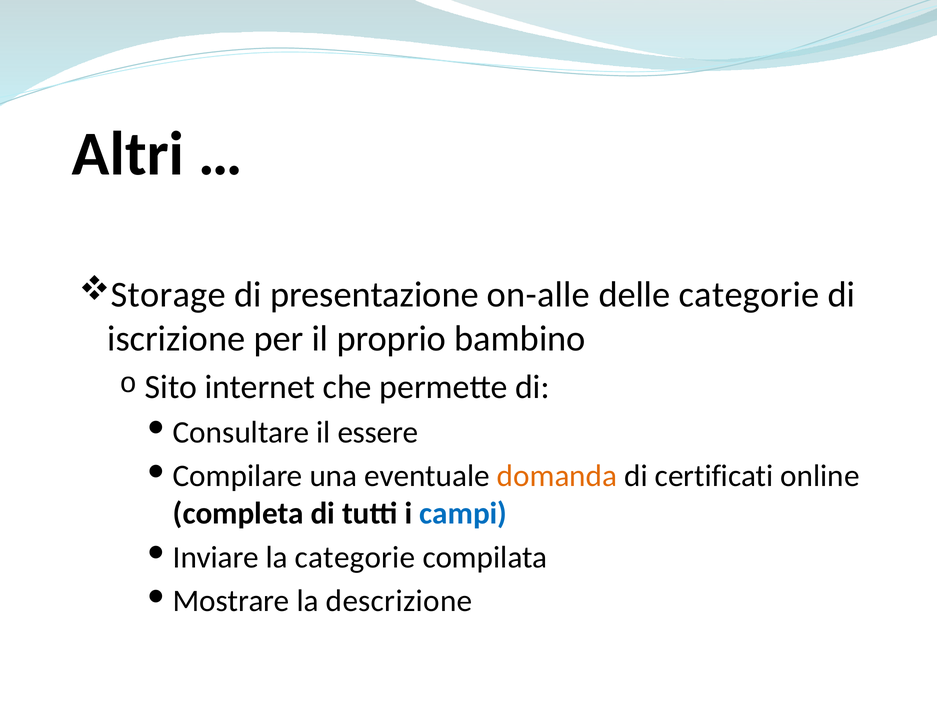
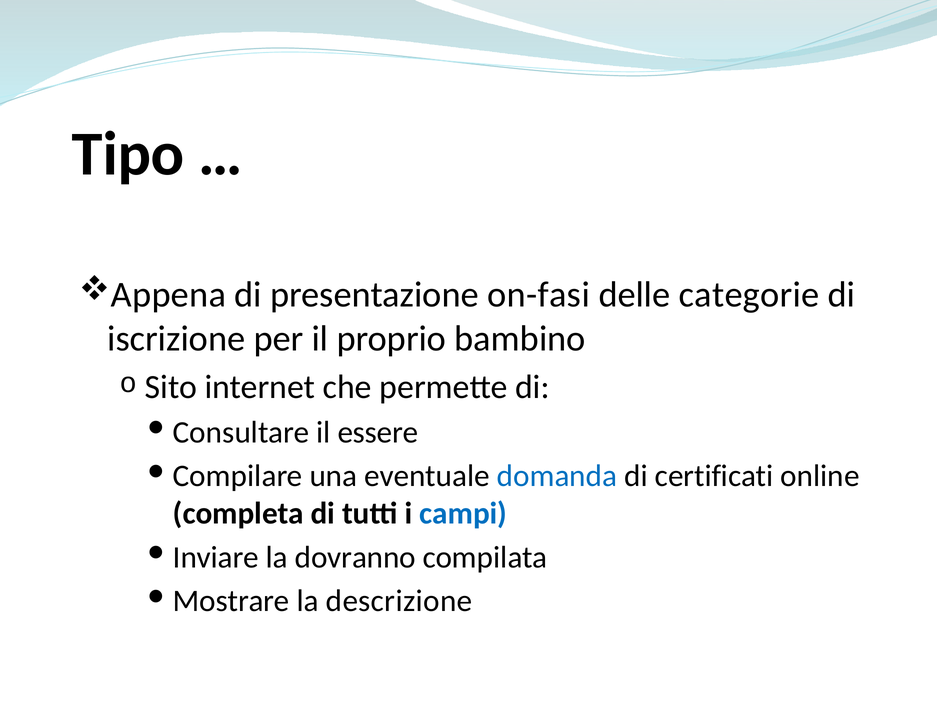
Altri: Altri -> Tipo
Storage: Storage -> Appena
on-alle: on-alle -> on-fasi
domanda colour: orange -> blue
la categorie: categorie -> dovranno
